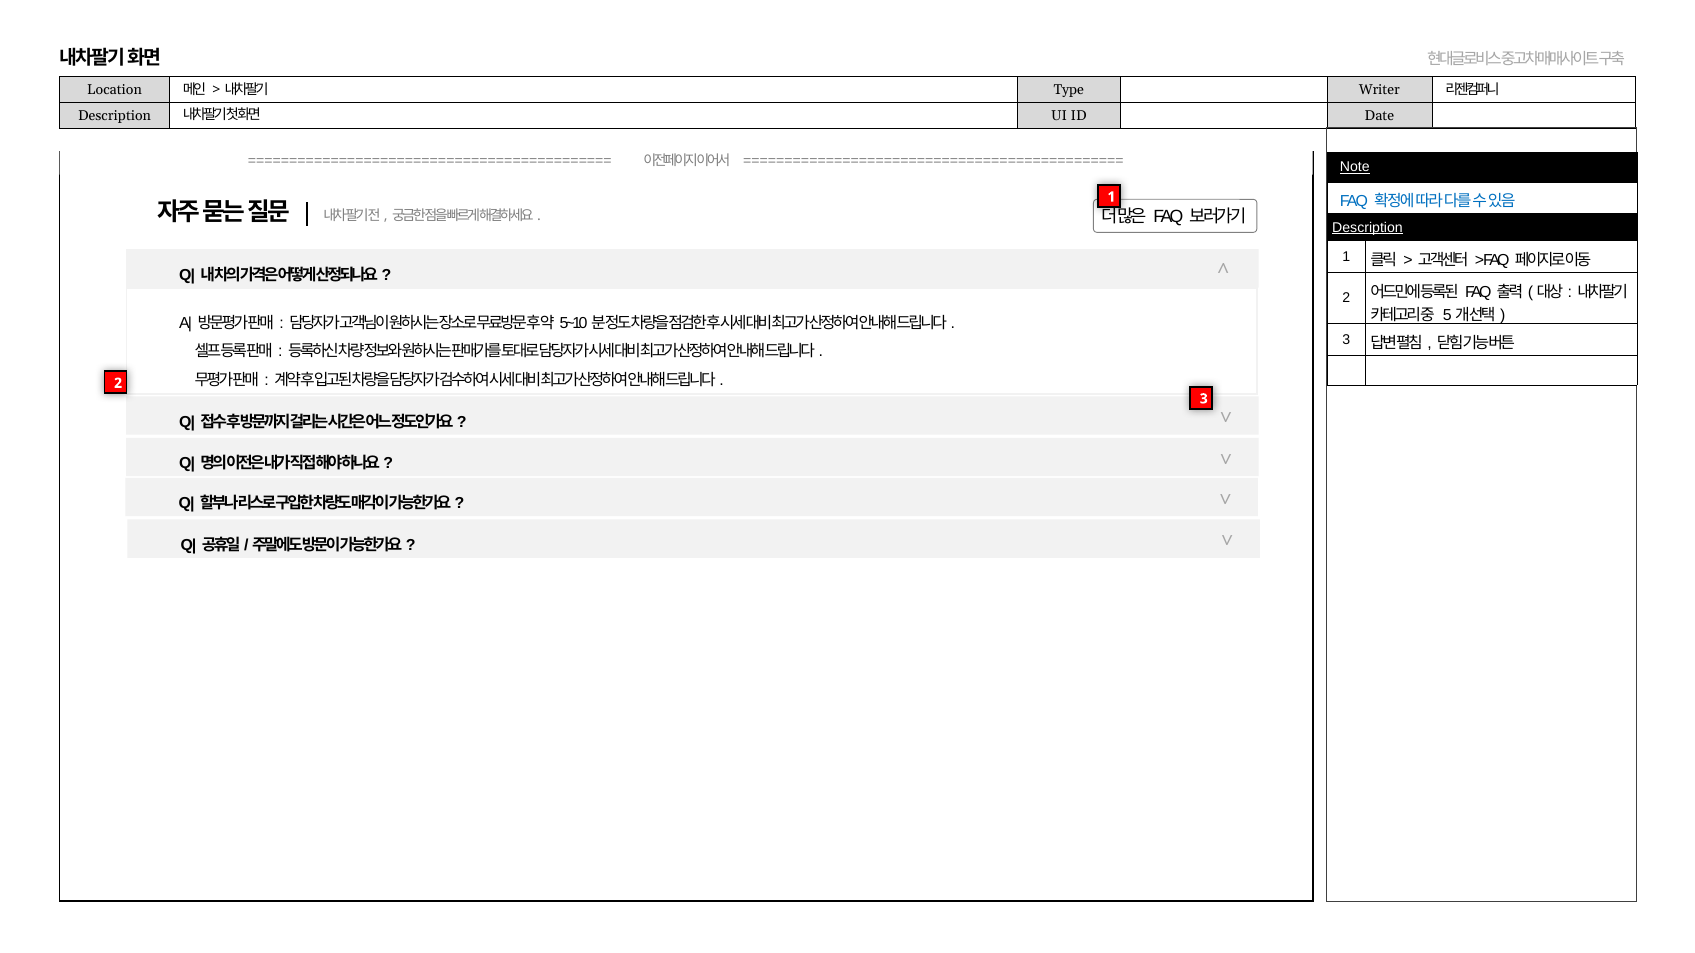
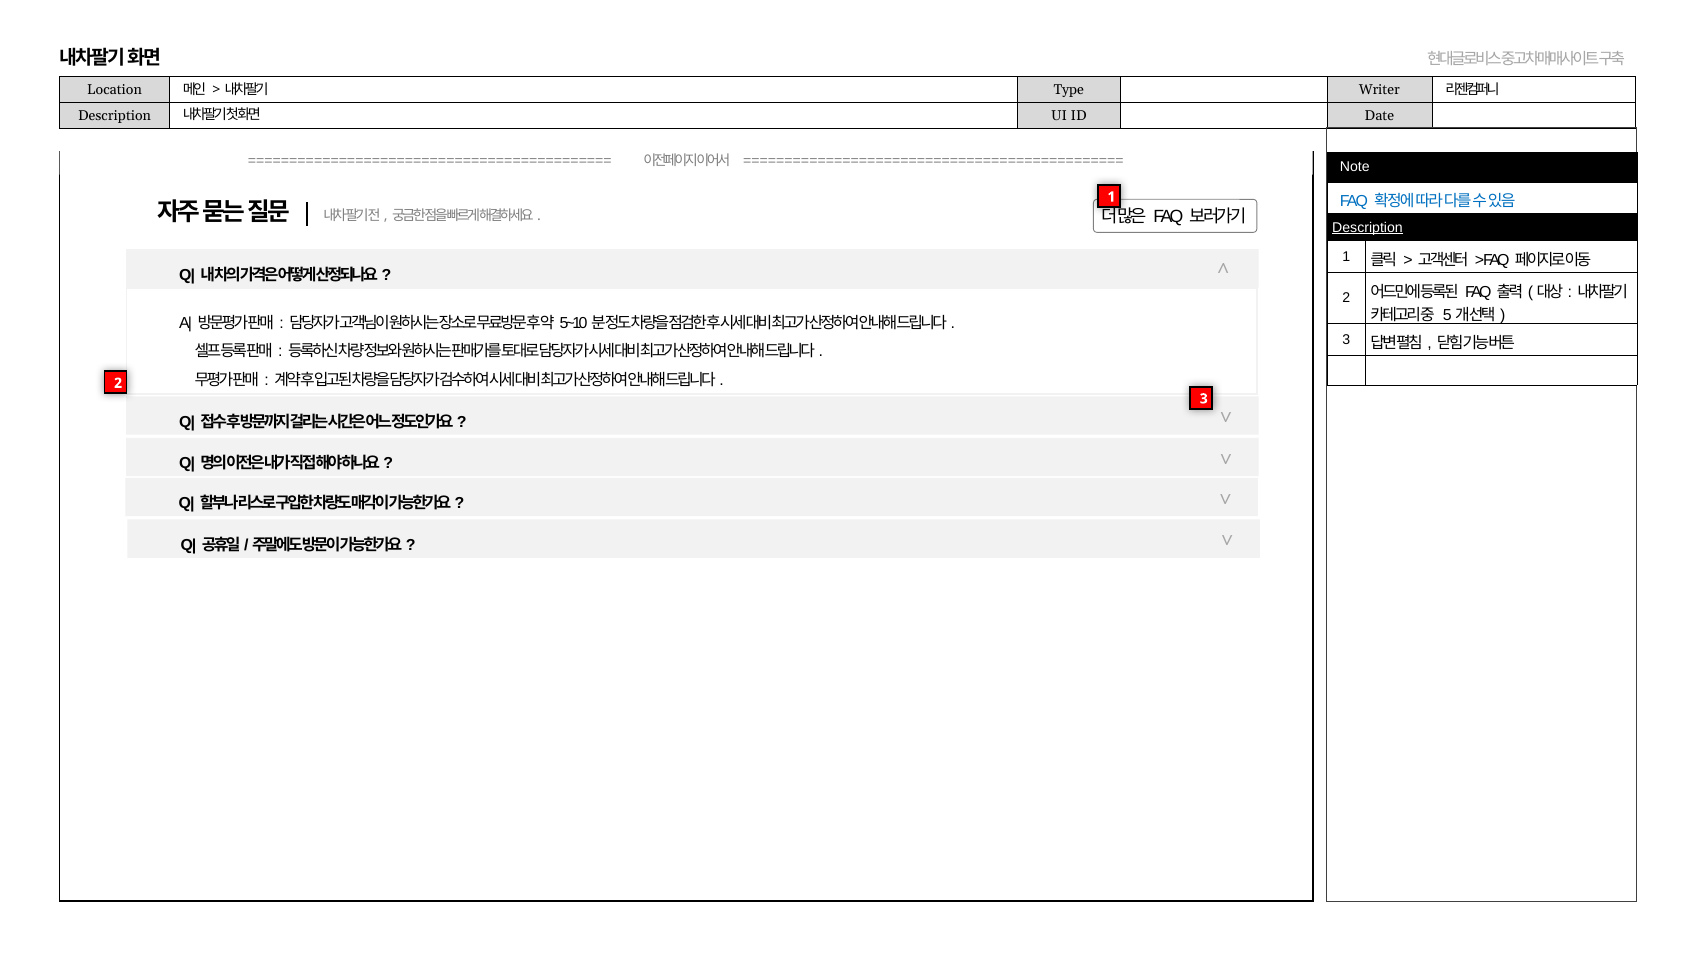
Note underline: present -> none
